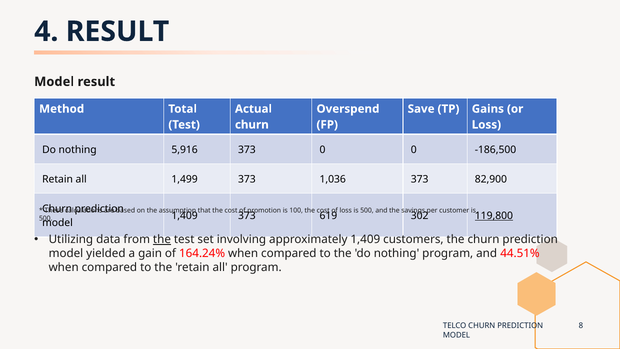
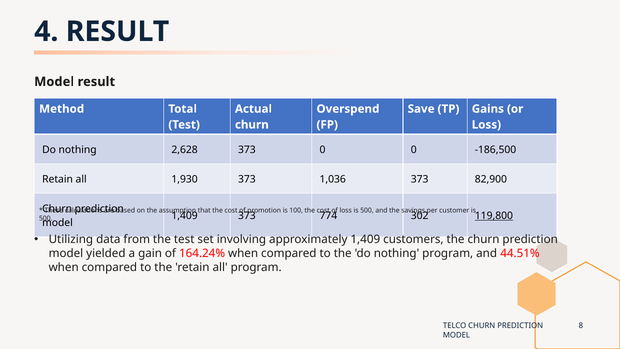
5,916: 5,916 -> 2,628
1,499: 1,499 -> 1,930
619: 619 -> 774
the at (162, 239) underline: present -> none
